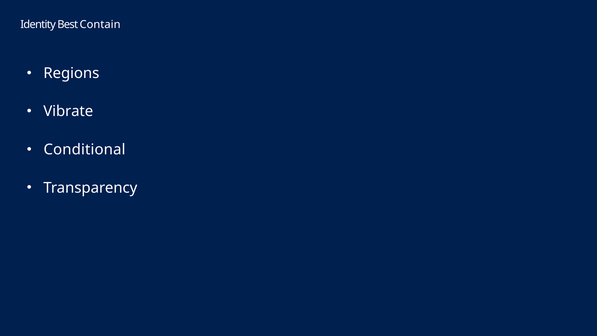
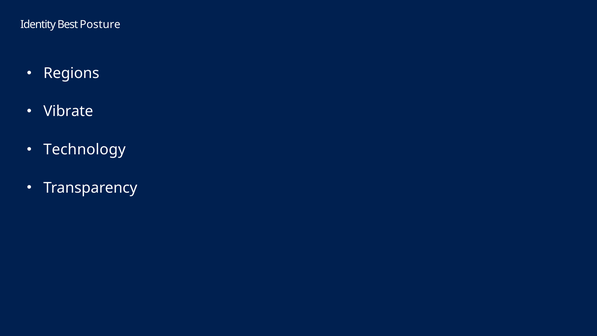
Contain: Contain -> Posture
Conditional: Conditional -> Technology
